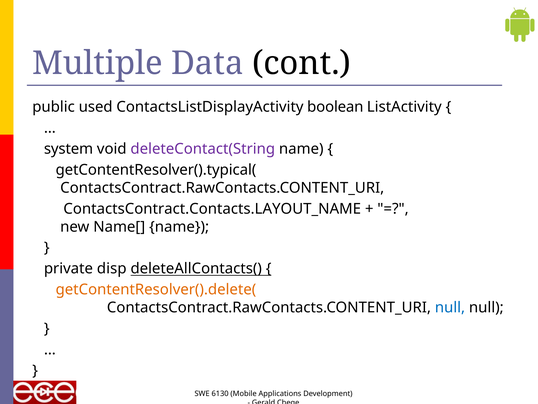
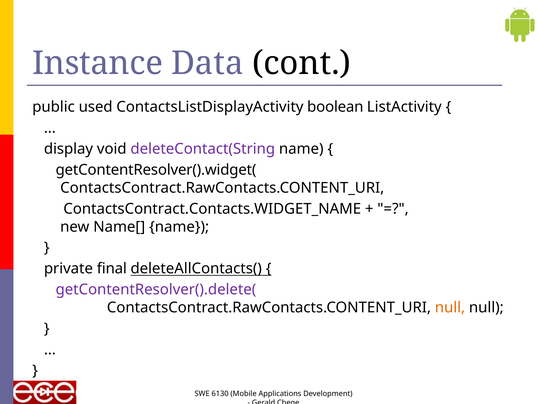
Multiple: Multiple -> Instance
system: system -> display
getContentResolver().typical(: getContentResolver().typical( -> getContentResolver().widget(
ContactsContract.Contacts.LAYOUT_NAME: ContactsContract.Contacts.LAYOUT_NAME -> ContactsContract.Contacts.WIDGET_NAME
disp: disp -> final
getContentResolver().delete( colour: orange -> purple
null at (450, 307) colour: blue -> orange
